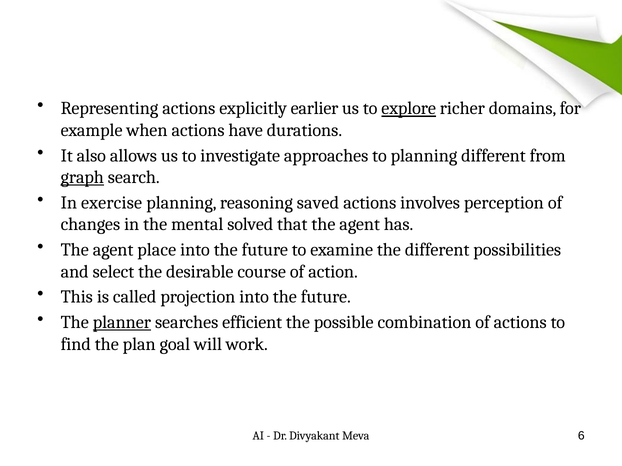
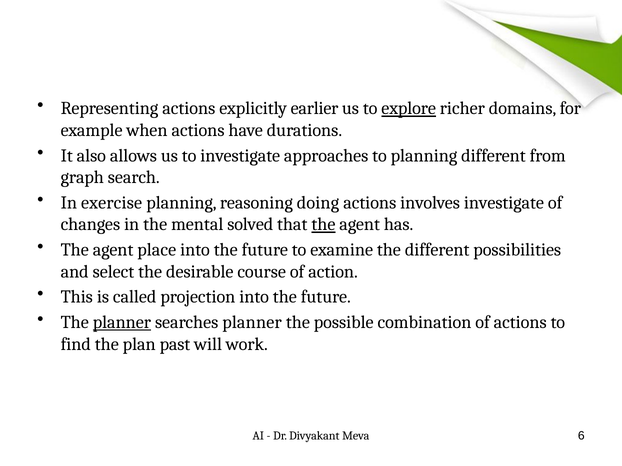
graph underline: present -> none
saved: saved -> doing
involves perception: perception -> investigate
the at (323, 225) underline: none -> present
searches efficient: efficient -> planner
goal: goal -> past
